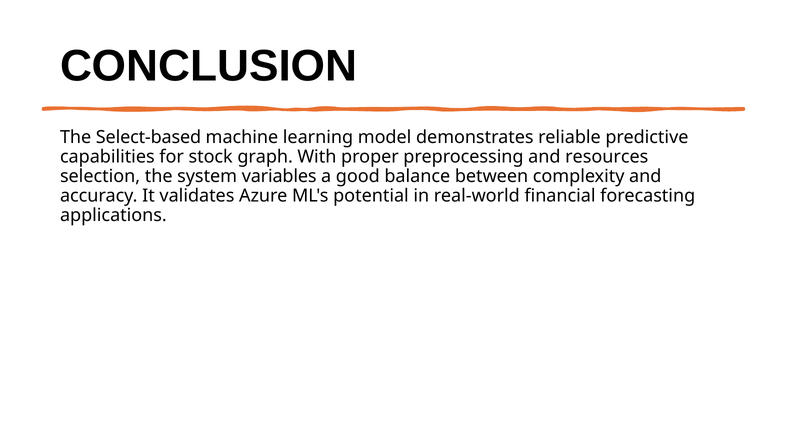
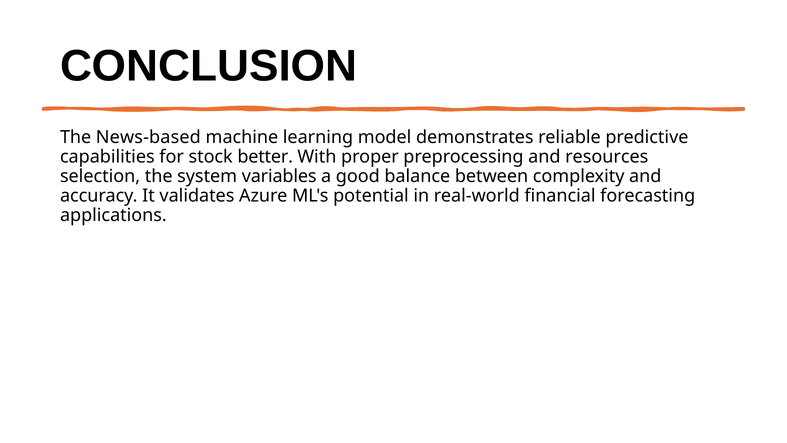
Select-based: Select-based -> News-based
graph: graph -> better
